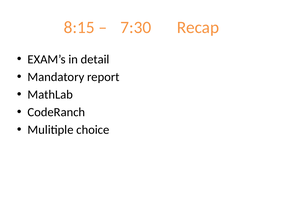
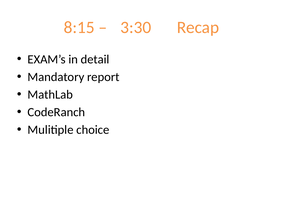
7:30: 7:30 -> 3:30
